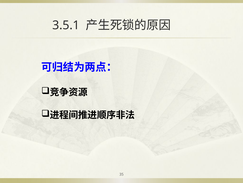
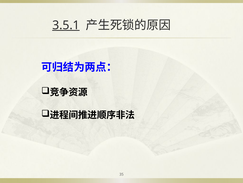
3.5.1 underline: none -> present
